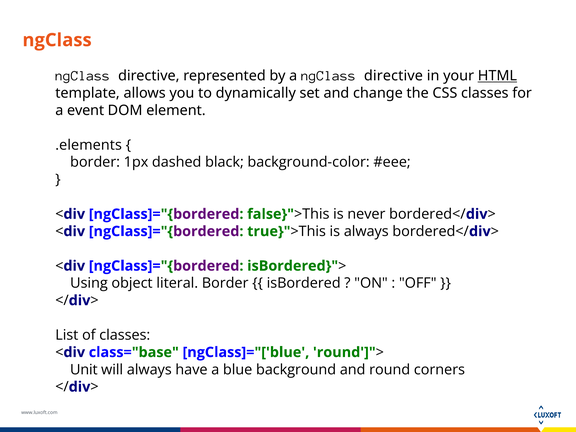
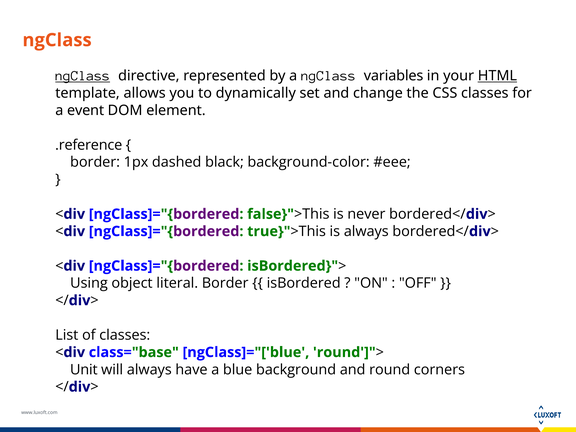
ngClass at (83, 76) underline: none -> present
a ngClass directive: directive -> variables
.elements: .elements -> .reference
